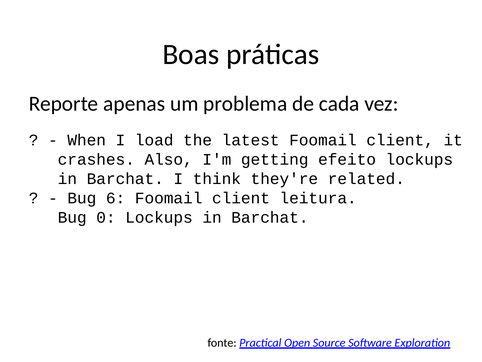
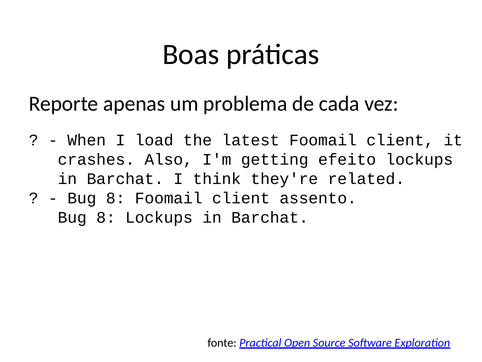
6 at (116, 198): 6 -> 8
leitura: leitura -> assento
0 at (106, 217): 0 -> 8
